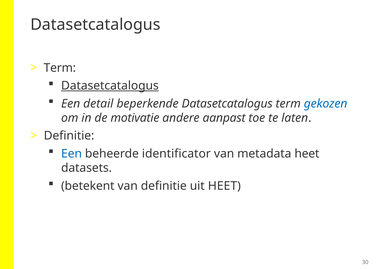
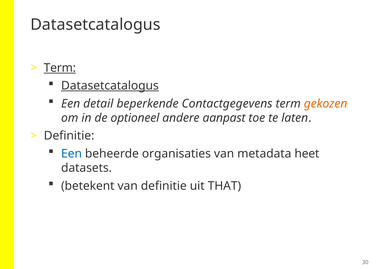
Term at (60, 68) underline: none -> present
beperkende Datasetcatalogus: Datasetcatalogus -> Contactgegevens
gekozen colour: blue -> orange
motivatie: motivatie -> optioneel
identificator: identificator -> organisaties
uit HEET: HEET -> THAT
